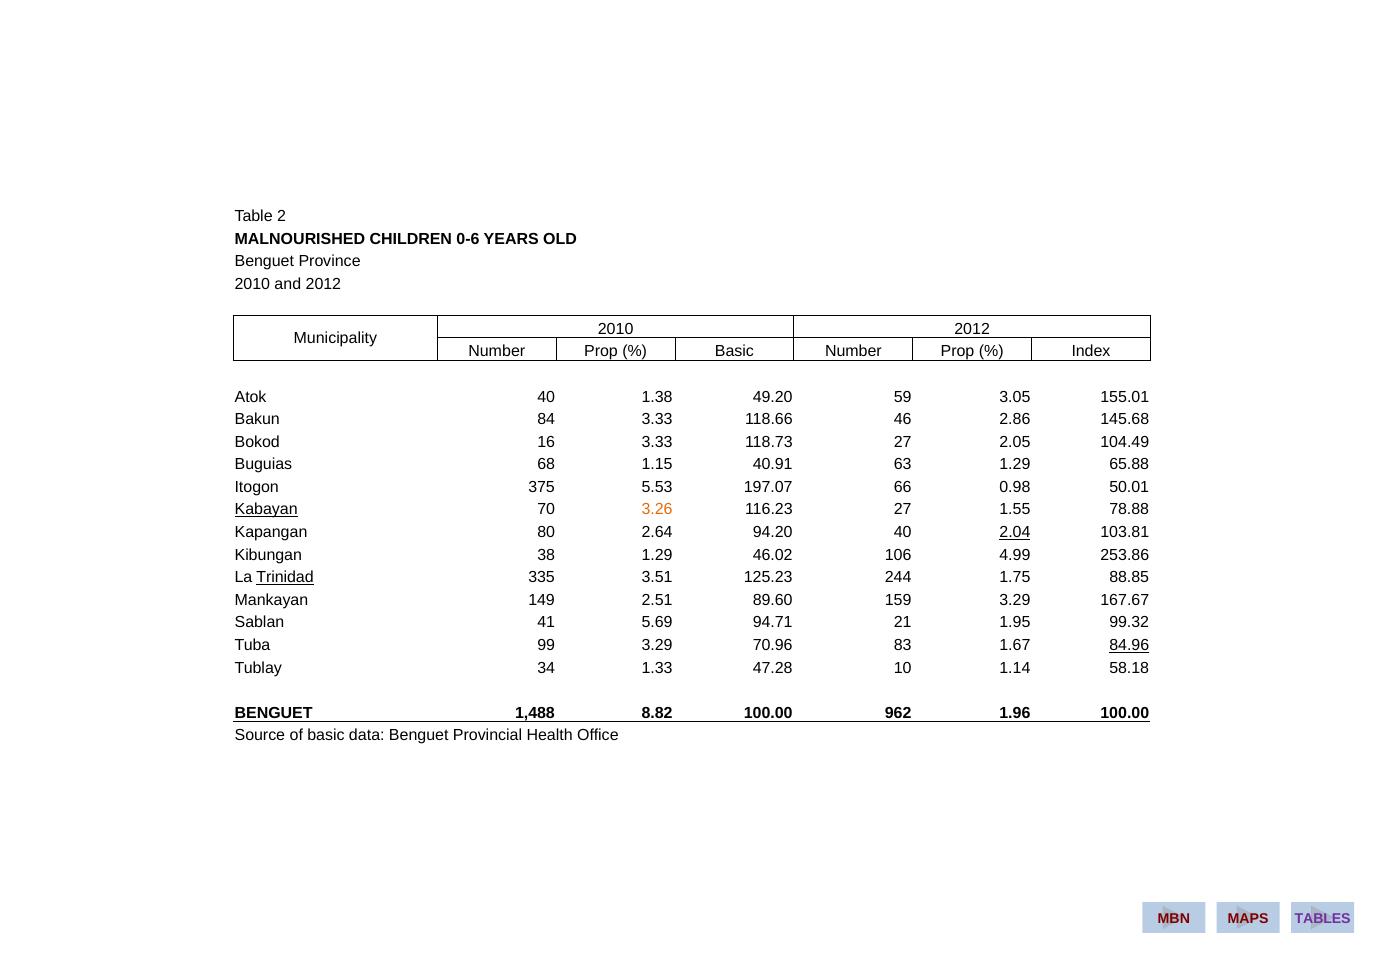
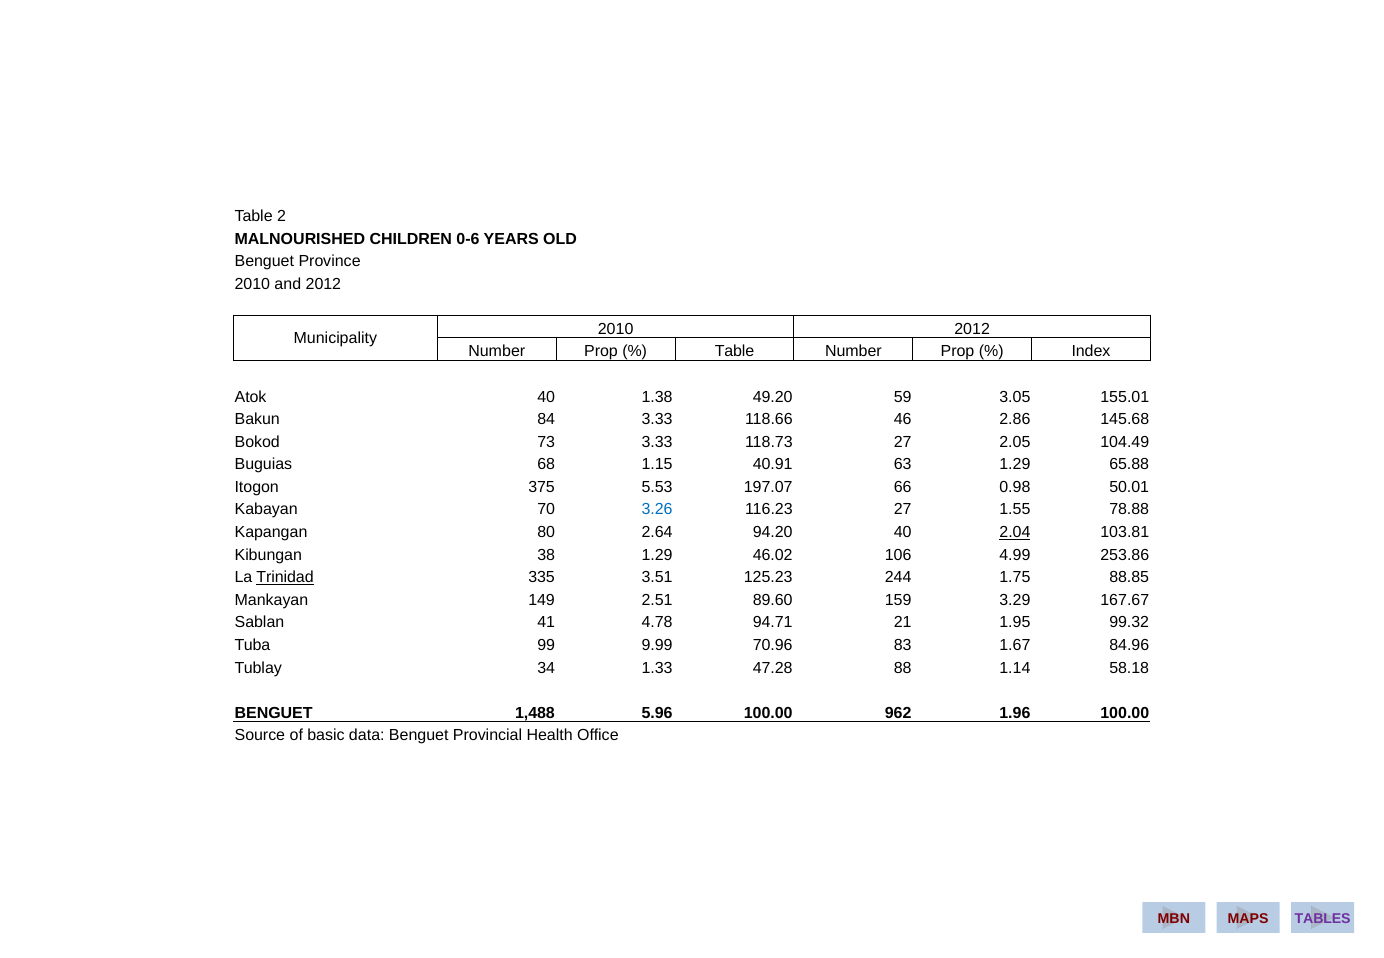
Basic at (734, 352): Basic -> Table
16: 16 -> 73
Kabayan underline: present -> none
3.26 colour: orange -> blue
5.69: 5.69 -> 4.78
99 3.29: 3.29 -> 9.99
84.96 underline: present -> none
10: 10 -> 88
8.82: 8.82 -> 5.96
